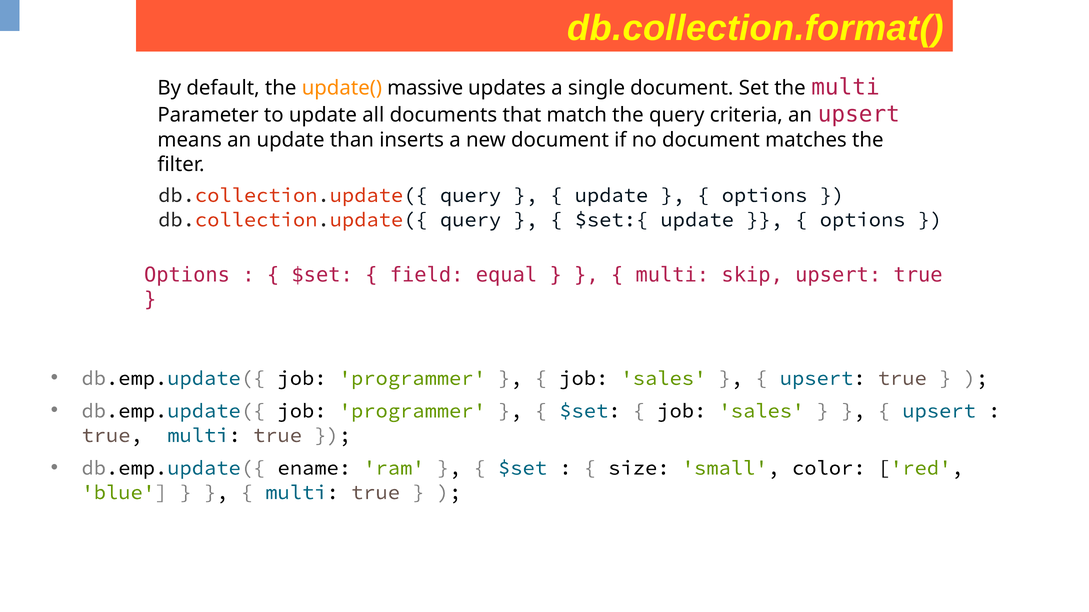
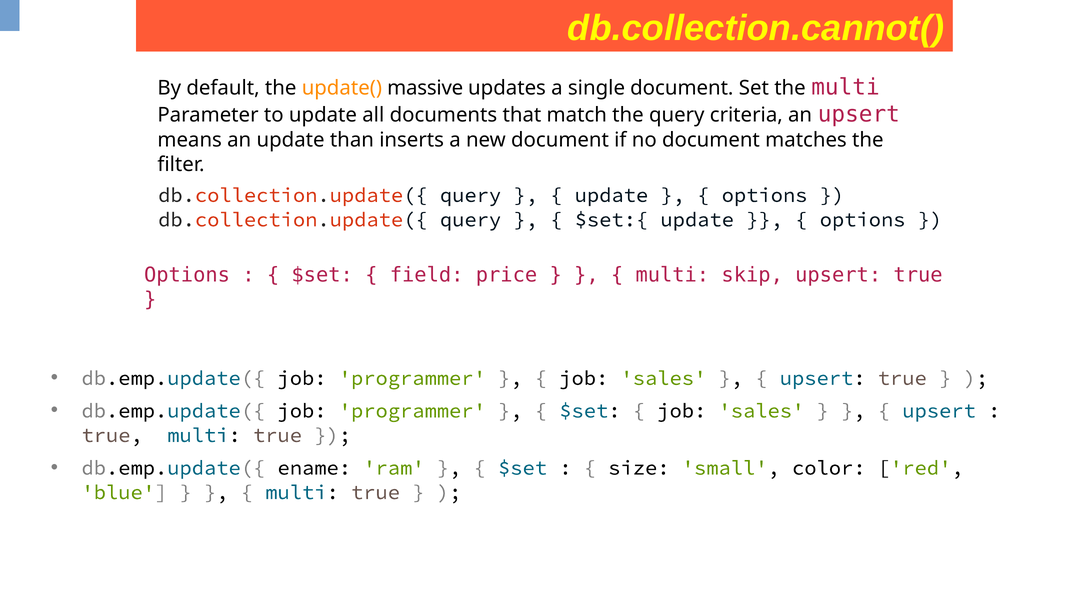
db.collection.format(: db.collection.format( -> db.collection.cannot(
equal: equal -> price
